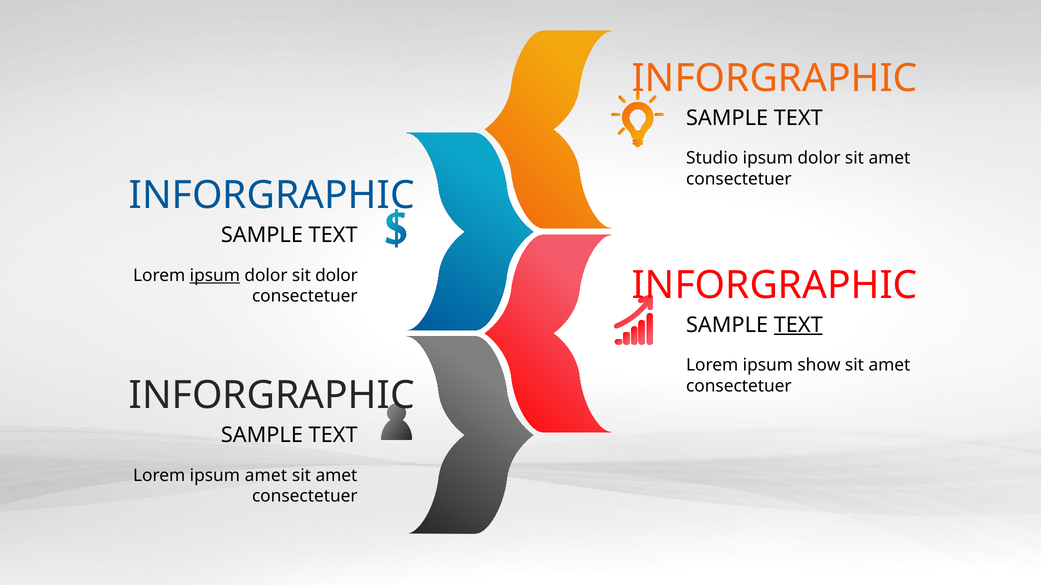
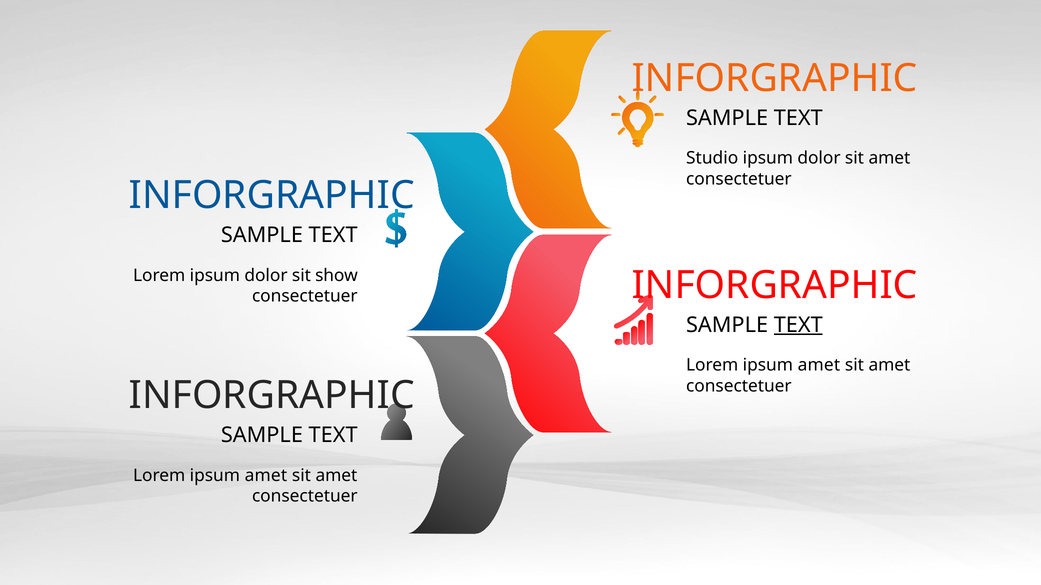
ipsum at (215, 276) underline: present -> none
sit dolor: dolor -> show
show at (819, 365): show -> amet
